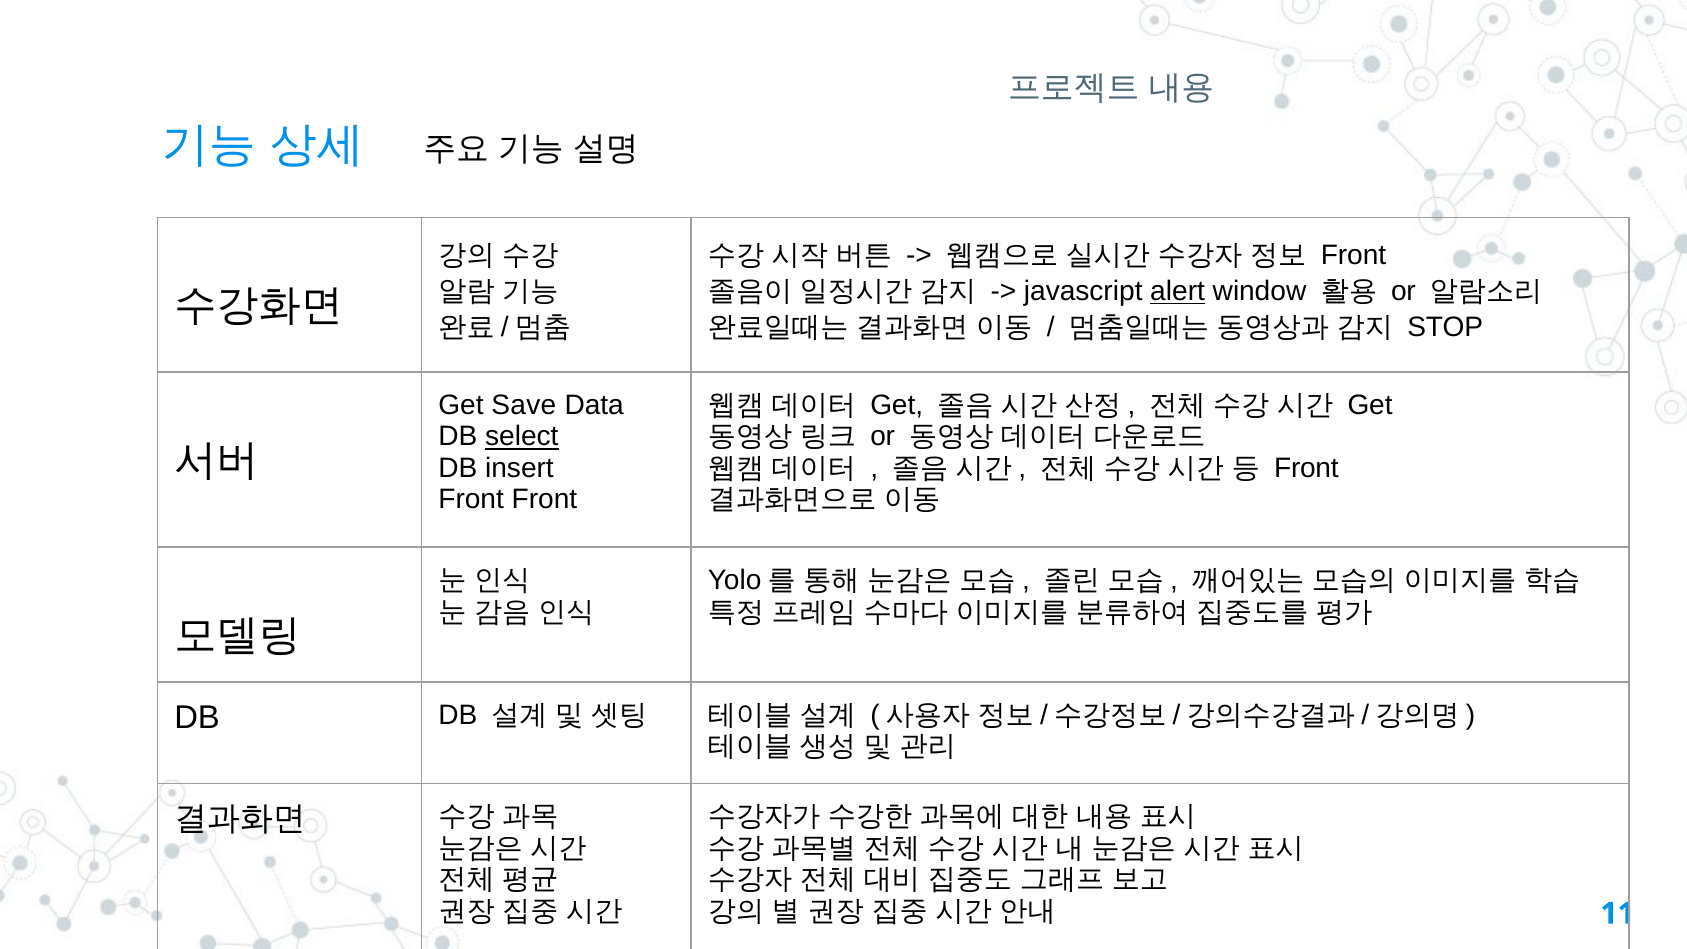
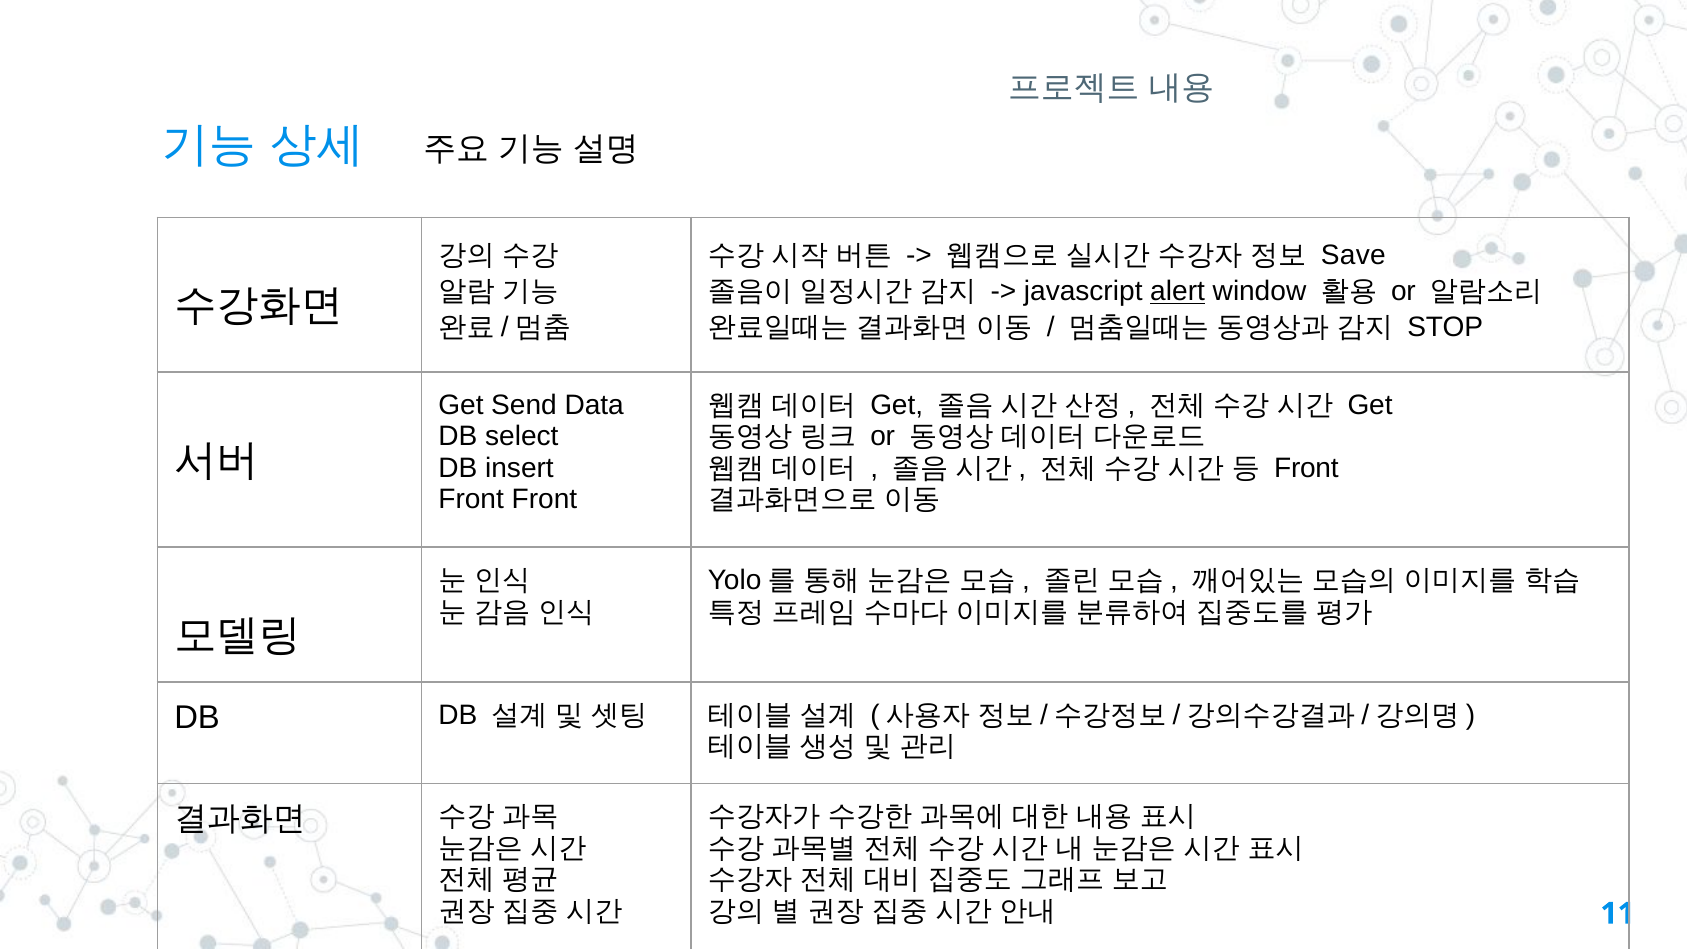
Front at (1353, 255): Front -> Save
Save: Save -> Send
select underline: present -> none
